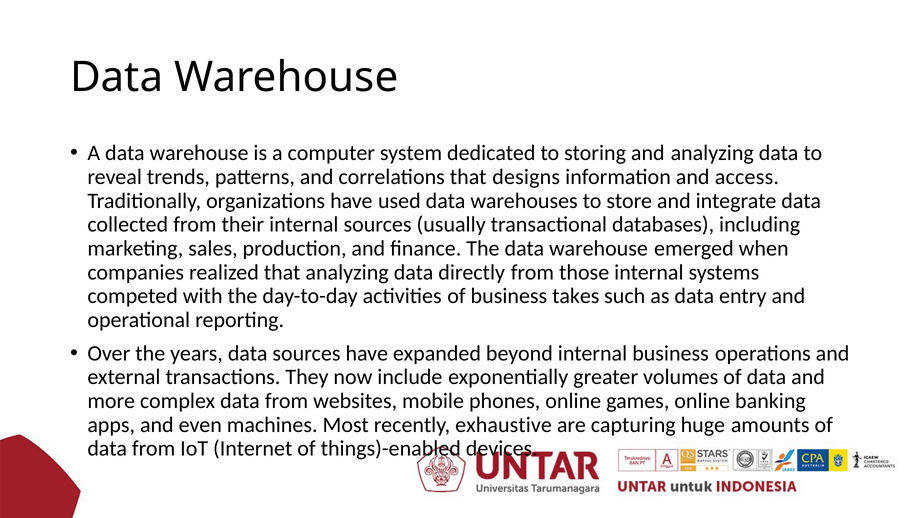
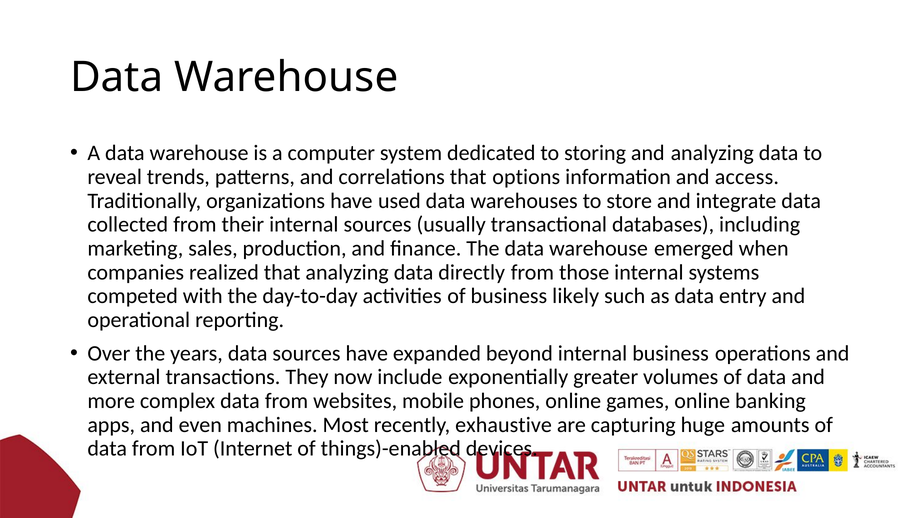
designs: designs -> options
takes: takes -> likely
